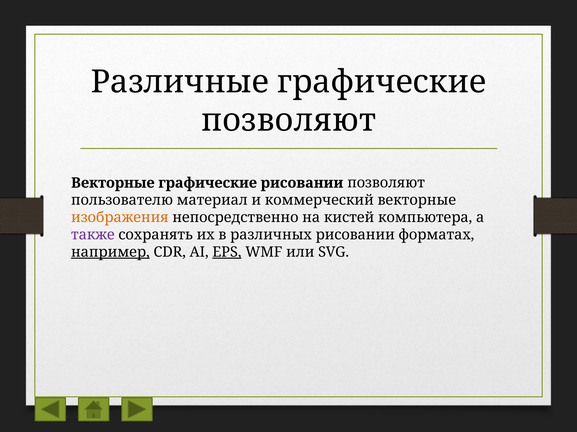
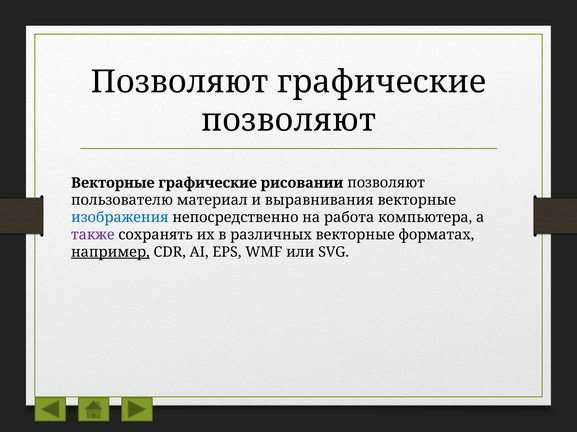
Различные at (180, 82): Различные -> Позволяют
коммерческий: коммерческий -> выравнивания
изображения colour: orange -> blue
кистей: кистей -> работа
различных рисовании: рисовании -> векторные
EPS underline: present -> none
